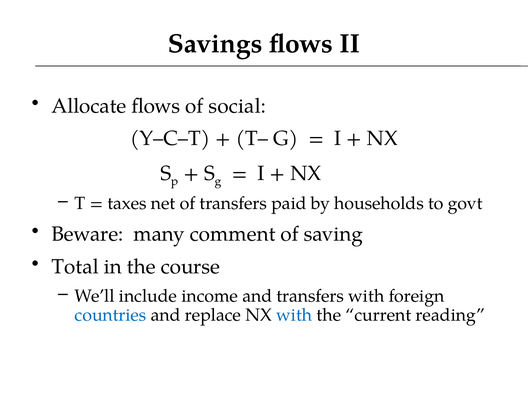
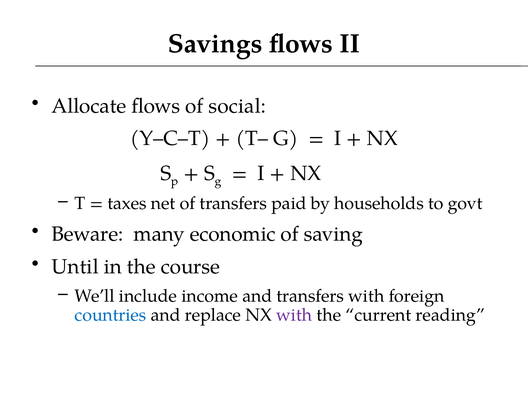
comment: comment -> economic
Total: Total -> Until
with at (294, 315) colour: blue -> purple
